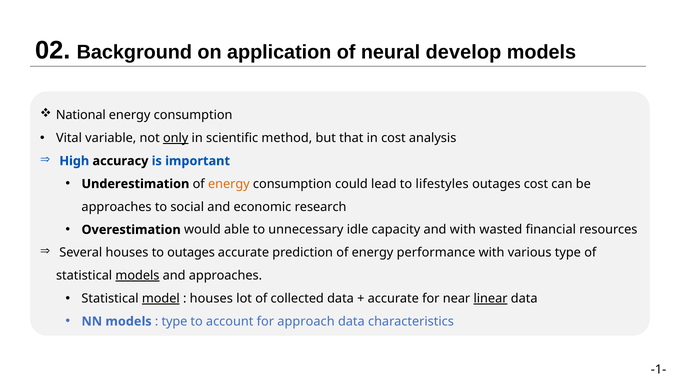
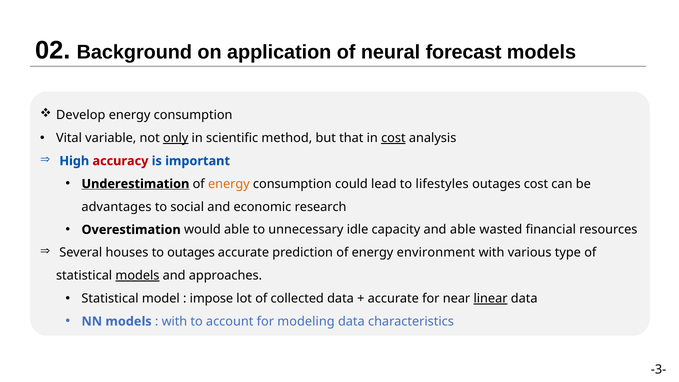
develop: develop -> forecast
National: National -> Develop
cost at (393, 138) underline: none -> present
accuracy colour: black -> red
Underestimation underline: none -> present
approaches at (117, 207): approaches -> advantages
and with: with -> able
performance: performance -> environment
model underline: present -> none
houses at (211, 298): houses -> impose
type at (174, 321): type -> with
approach: approach -> modeling
-1-: -1- -> -3-
